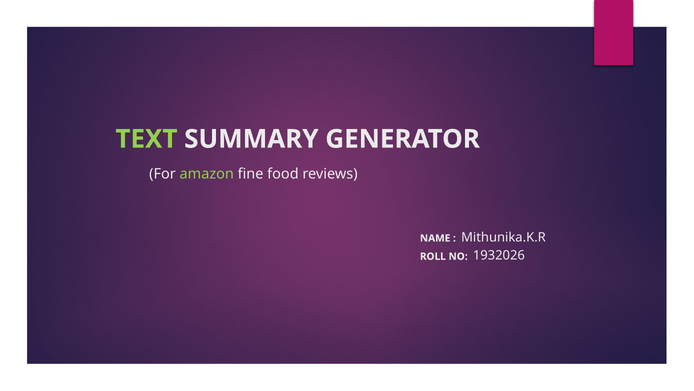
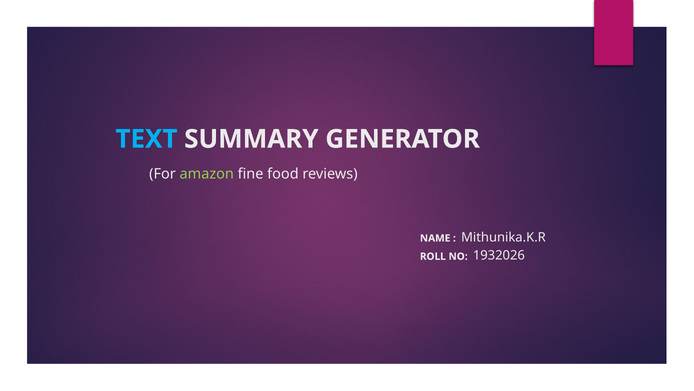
TEXT colour: light green -> light blue
